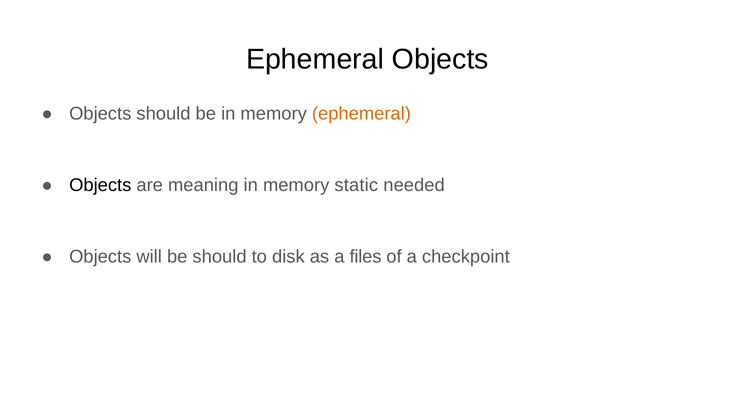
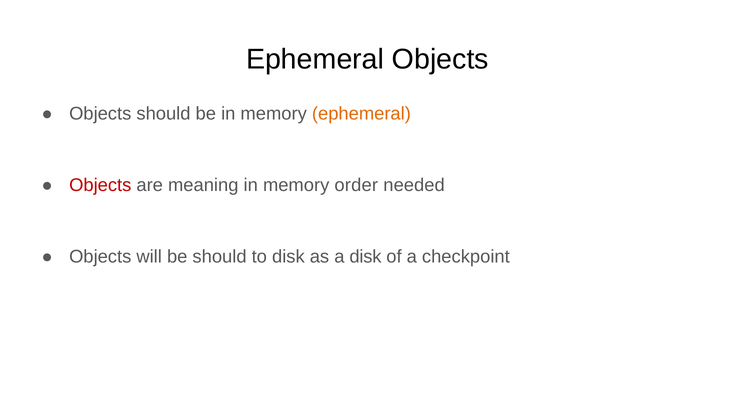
Objects at (100, 185) colour: black -> red
static: static -> order
a files: files -> disk
